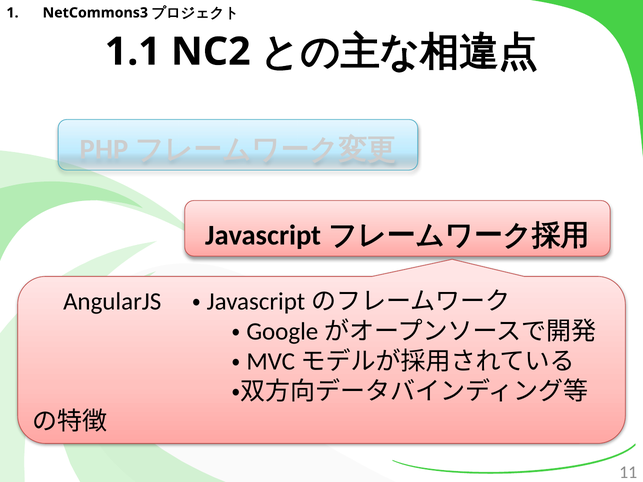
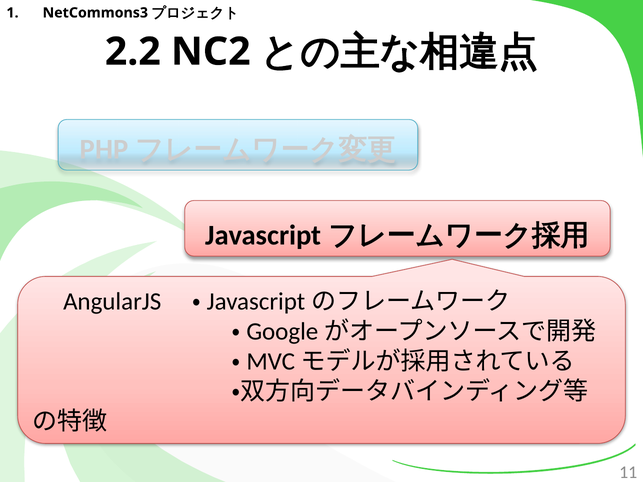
1.1: 1.1 -> 2.2
